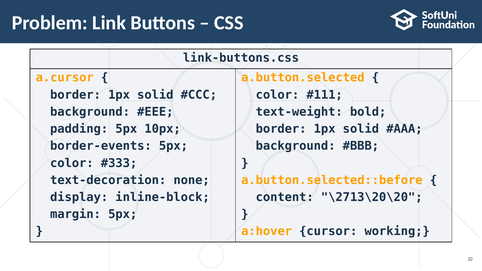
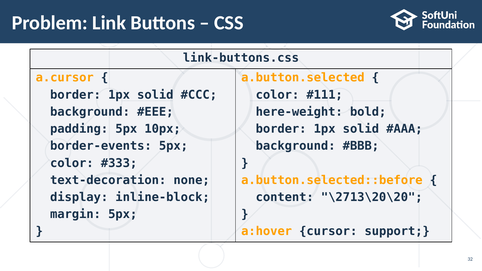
text-weight: text-weight -> here-weight
working: working -> support
